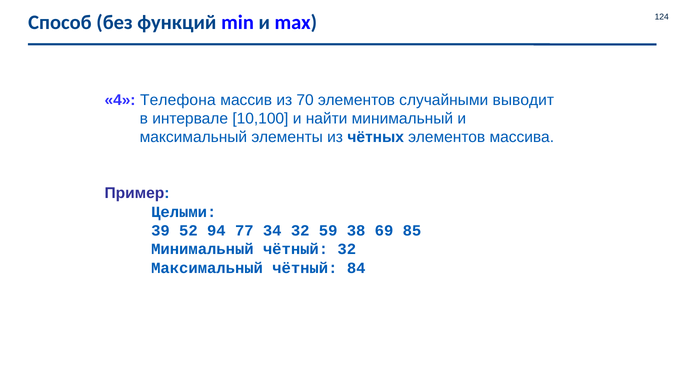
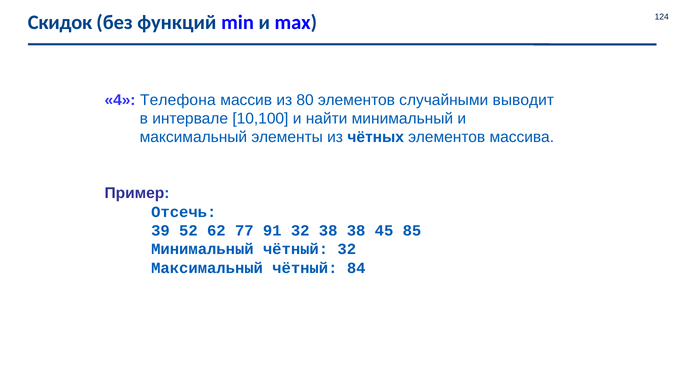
Способ: Способ -> Скидок
70: 70 -> 80
Целыми: Целыми -> Отсечь
94: 94 -> 62
34: 34 -> 91
32 59: 59 -> 38
69: 69 -> 45
